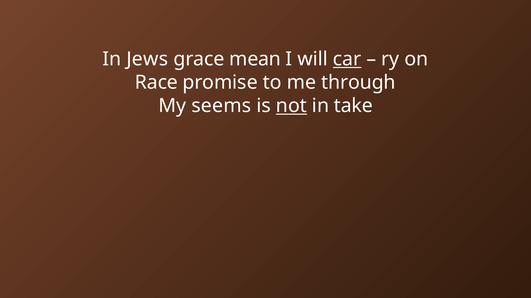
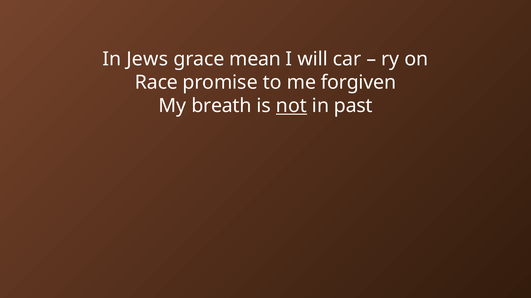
car underline: present -> none
through: through -> forgiven
seems: seems -> breath
take: take -> past
